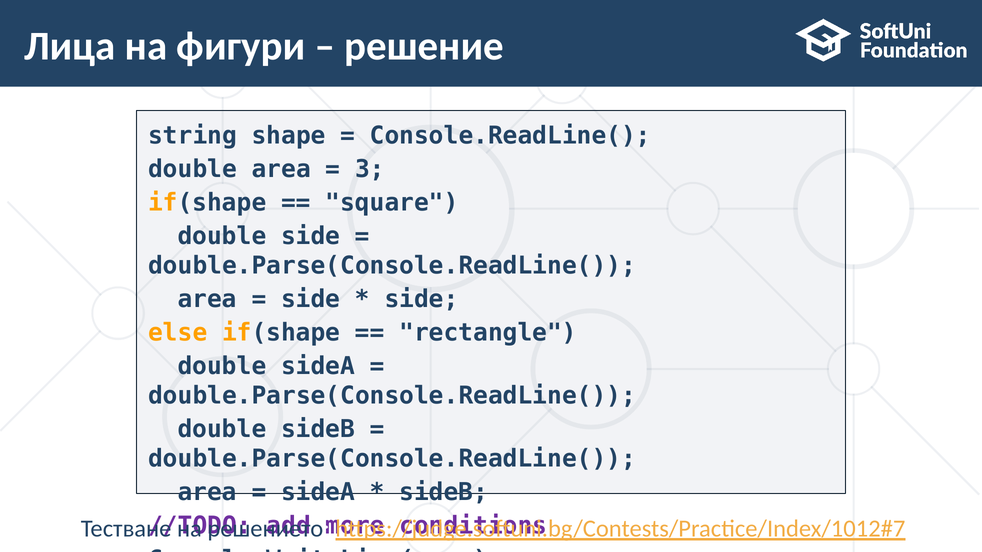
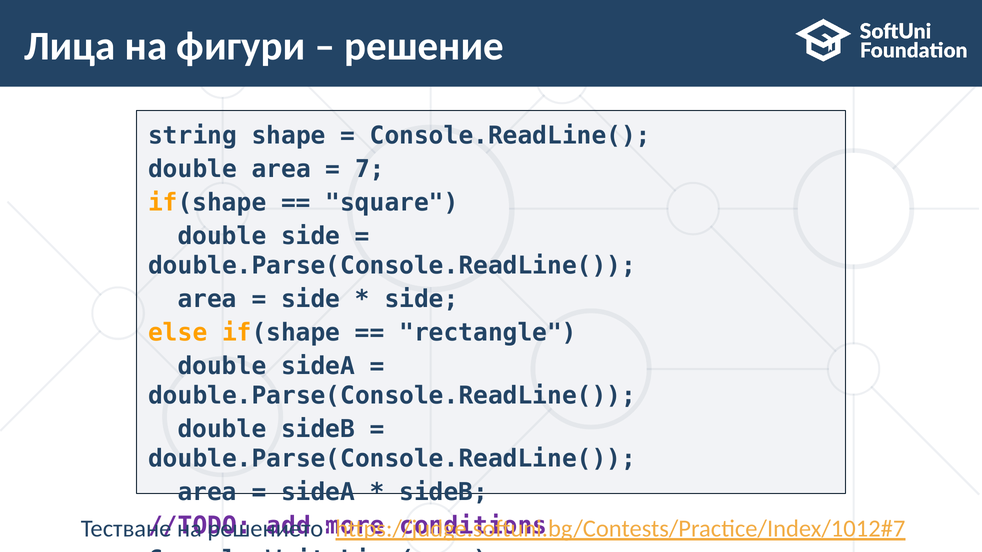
3: 3 -> 7
